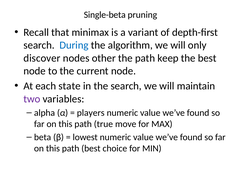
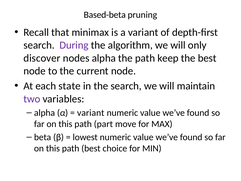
Single-beta: Single-beta -> Based-beta
During colour: blue -> purple
nodes other: other -> alpha
players at (91, 113): players -> variant
true: true -> part
